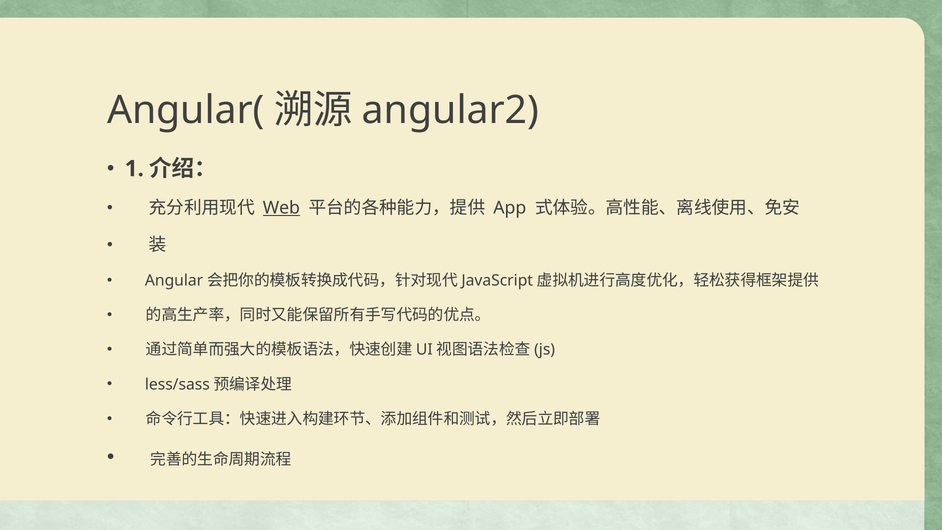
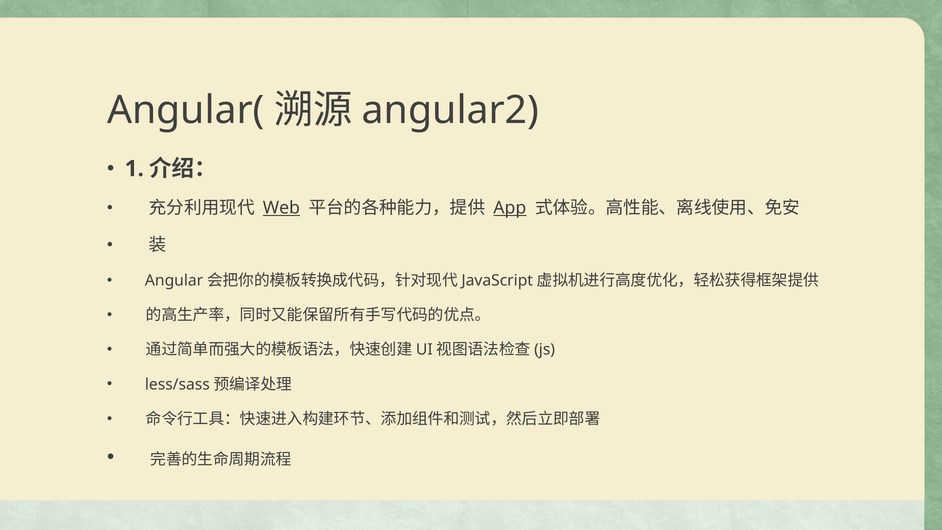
App underline: none -> present
